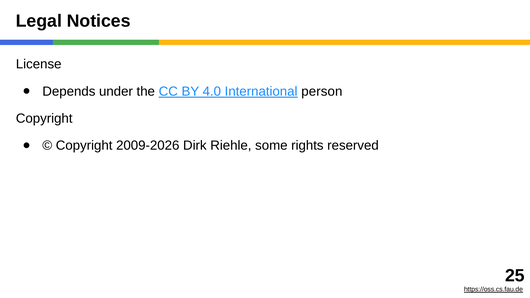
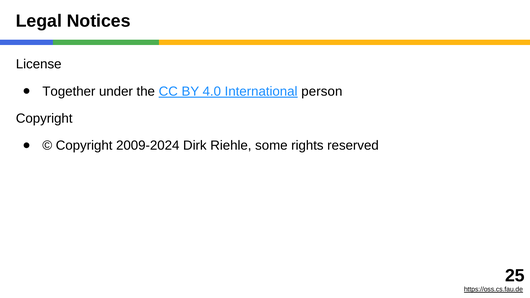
Depends: Depends -> Together
2009-2026: 2009-2026 -> 2009-2024
